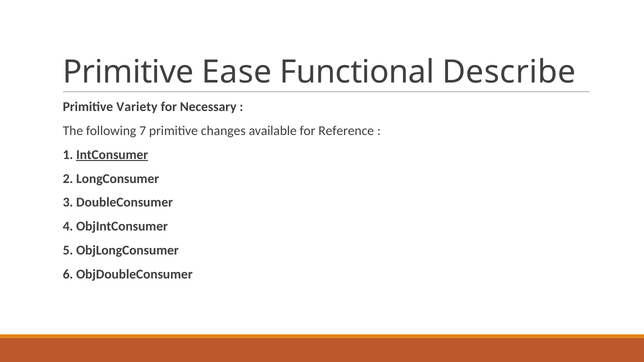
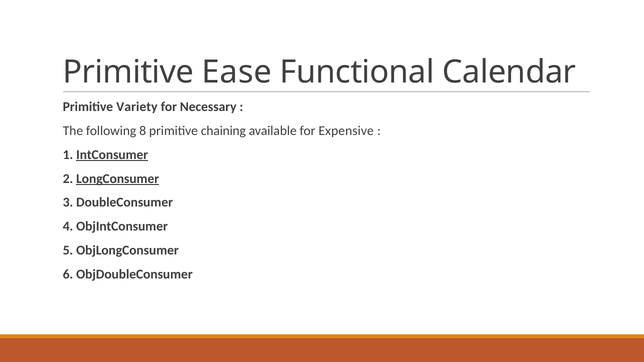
Describe: Describe -> Calendar
7: 7 -> 8
changes: changes -> chaining
Reference: Reference -> Expensive
LongConsumer underline: none -> present
